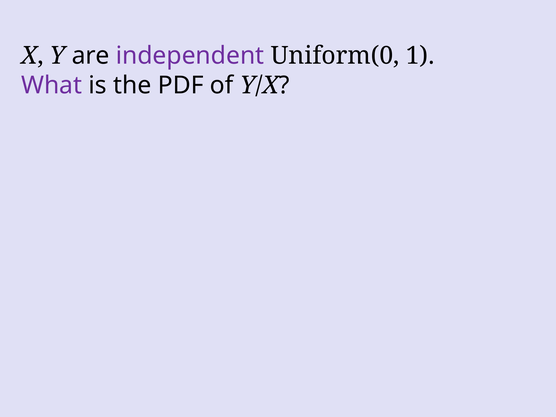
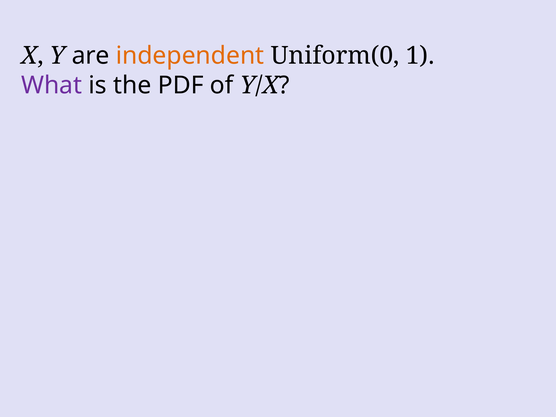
independent colour: purple -> orange
